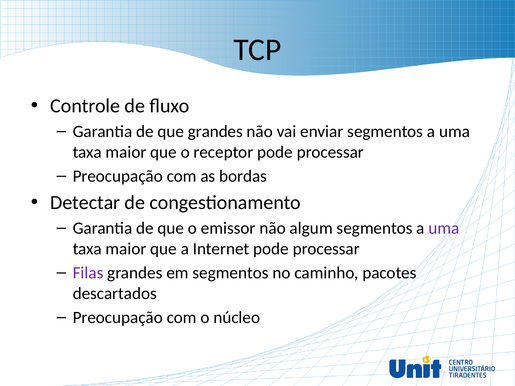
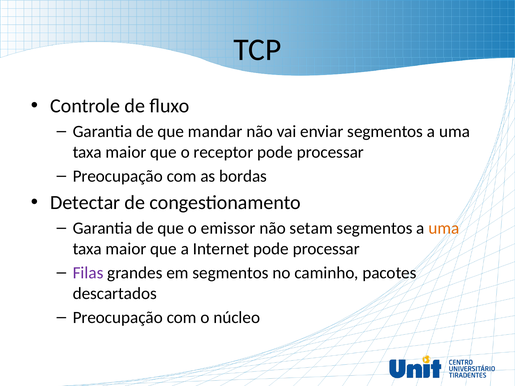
que grandes: grandes -> mandar
algum: algum -> setam
uma at (444, 228) colour: purple -> orange
